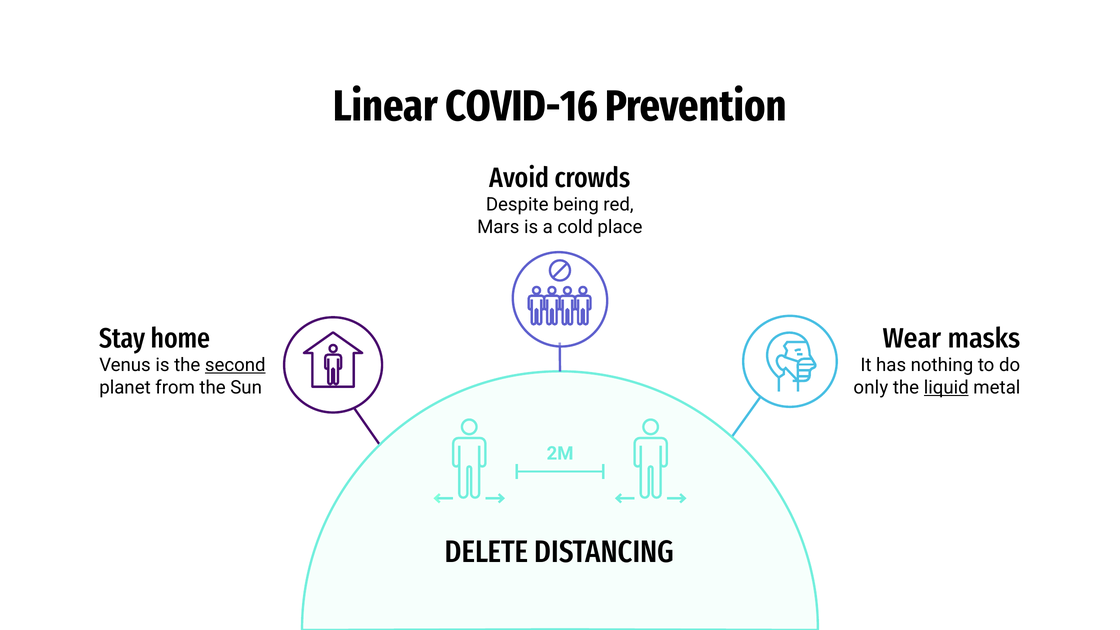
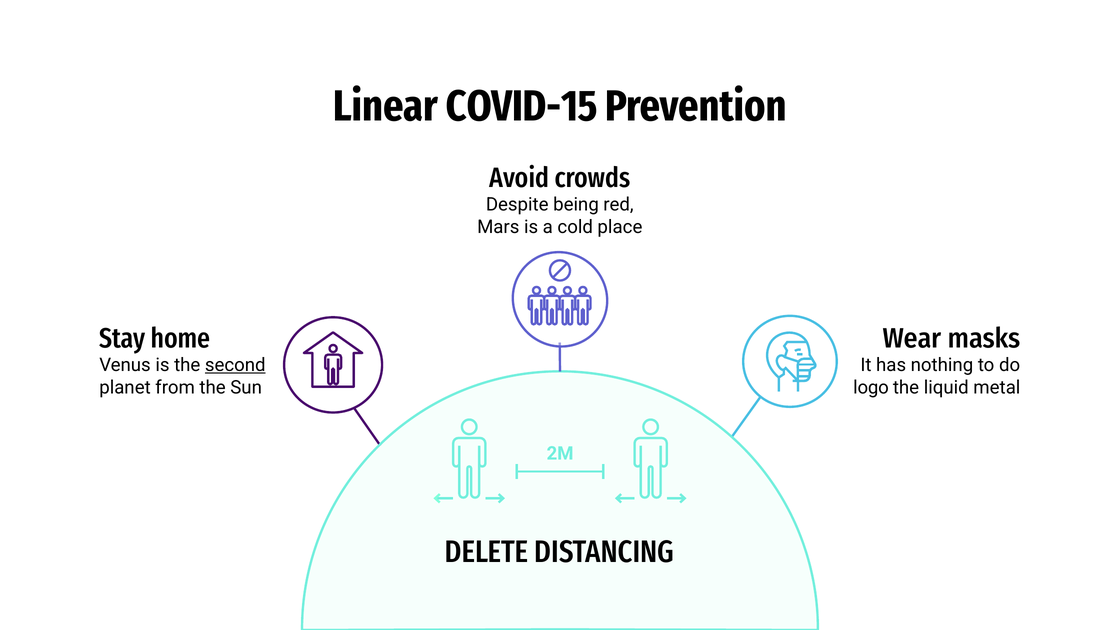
COVID-16: COVID-16 -> COVID-15
only: only -> logo
liquid underline: present -> none
